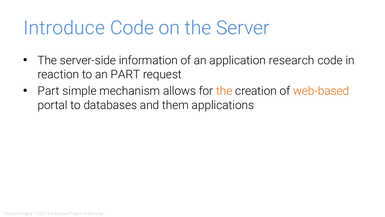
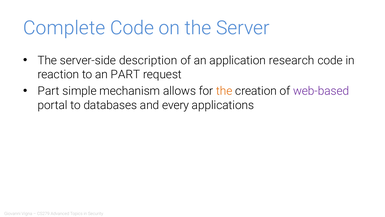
Introduce: Introduce -> Complete
information: information -> description
web-based colour: orange -> purple
them: them -> every
